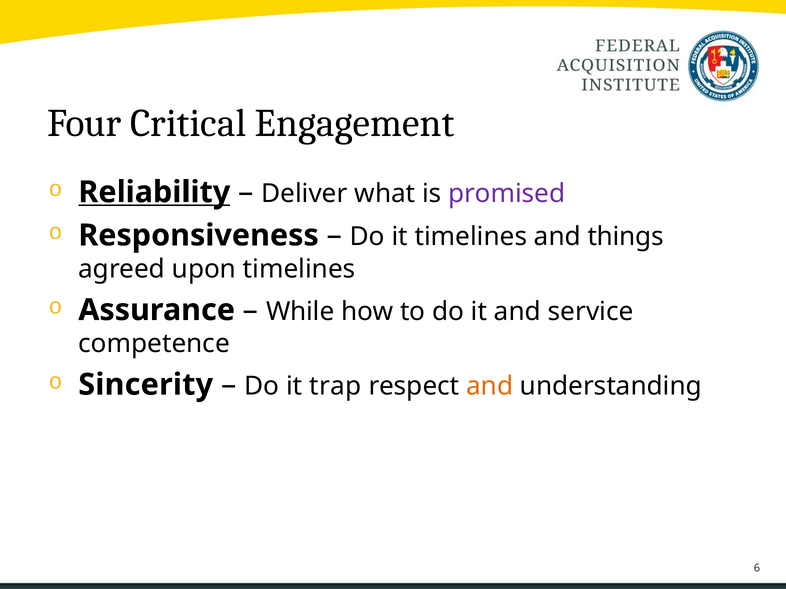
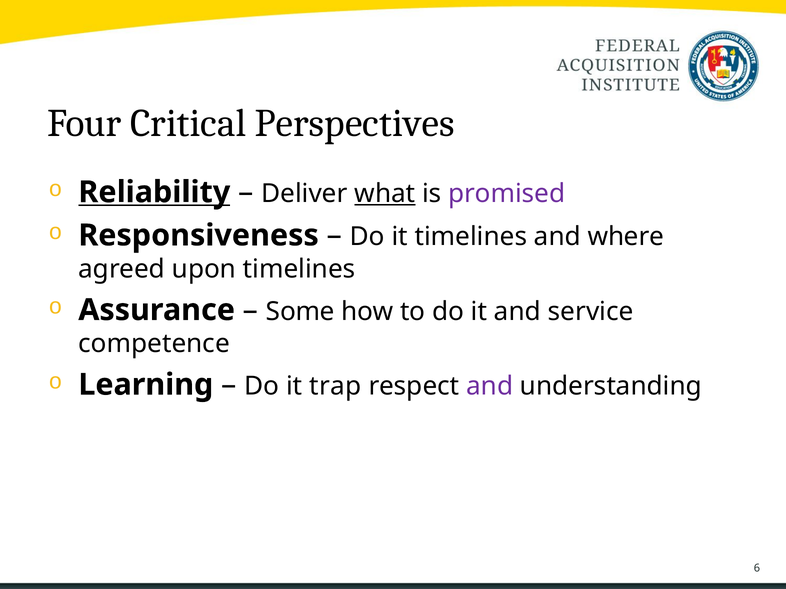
Engagement: Engagement -> Perspectives
what underline: none -> present
things: things -> where
While: While -> Some
Sincerity: Sincerity -> Learning
and at (490, 386) colour: orange -> purple
